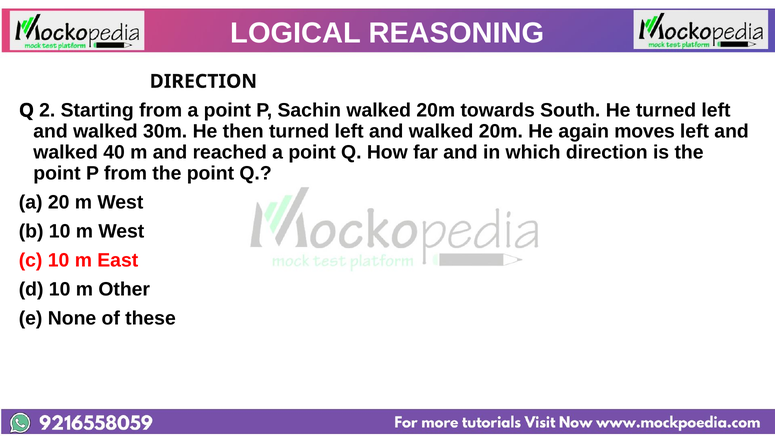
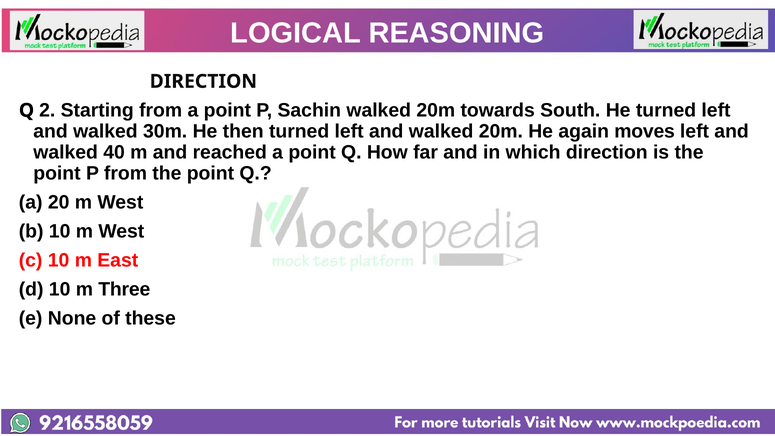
Other: Other -> Three
